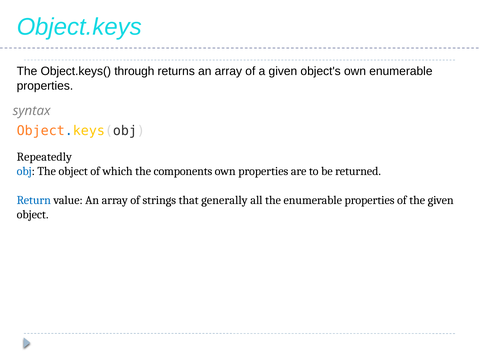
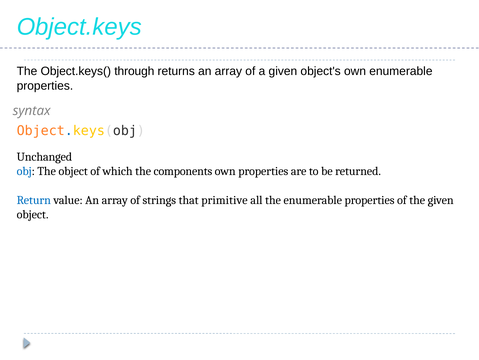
Repeatedly: Repeatedly -> Unchanged
generally: generally -> primitive
